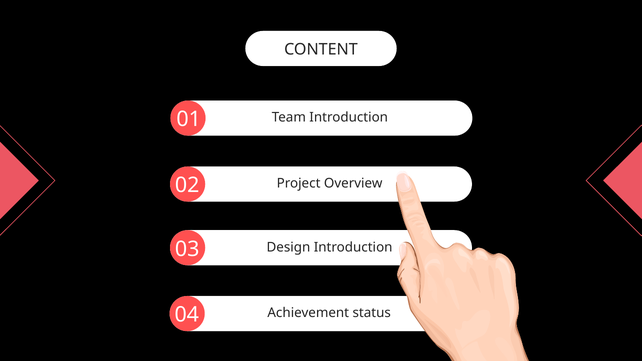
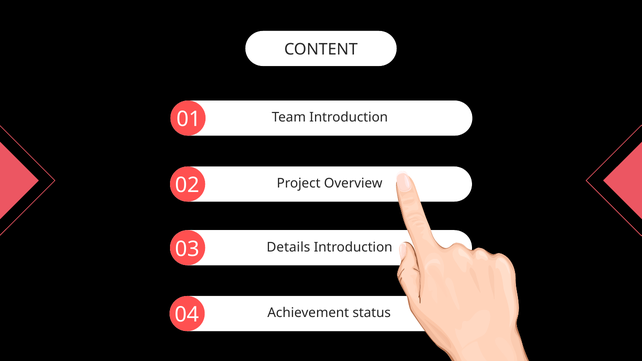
Design: Design -> Details
